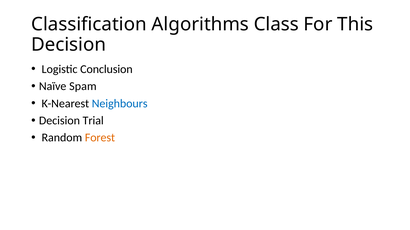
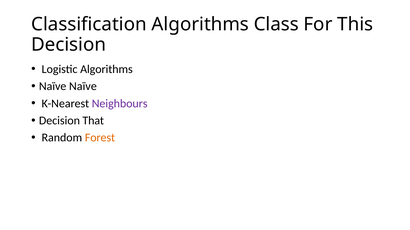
Logistic Conclusion: Conclusion -> Algorithms
Naïve Spam: Spam -> Naïve
Neighbours colour: blue -> purple
Trial: Trial -> That
